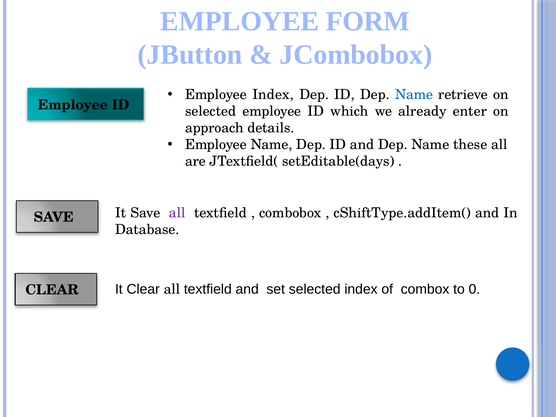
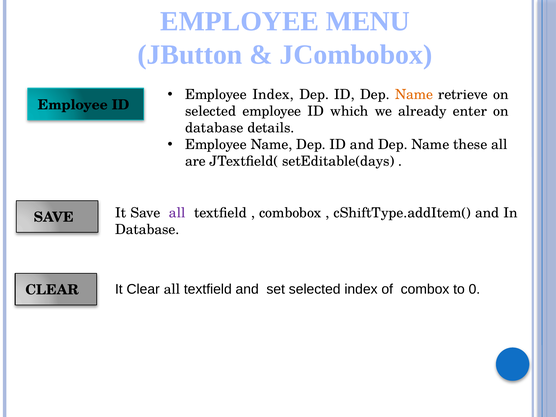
FORM: FORM -> MENU
Name at (414, 95) colour: blue -> orange
approach at (214, 128): approach -> database
